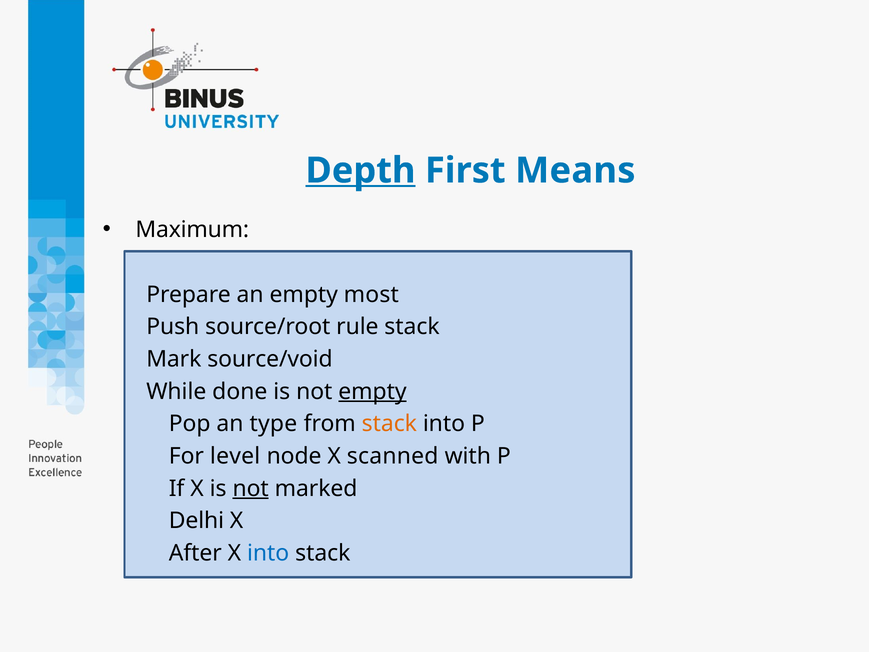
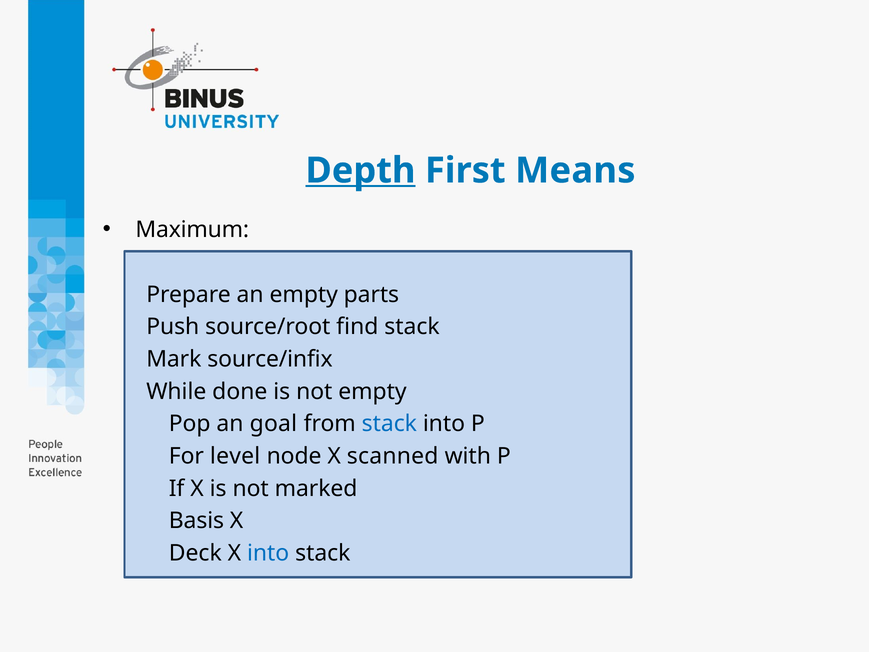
most: most -> parts
rule: rule -> find
source/void: source/void -> source/infix
empty at (372, 391) underline: present -> none
type: type -> goal
stack at (389, 424) colour: orange -> blue
not at (251, 488) underline: present -> none
Delhi: Delhi -> Basis
After: After -> Deck
